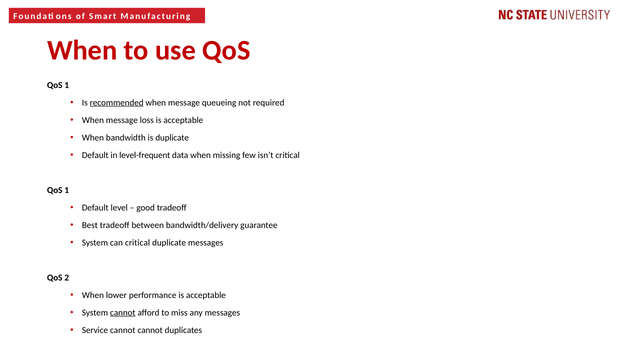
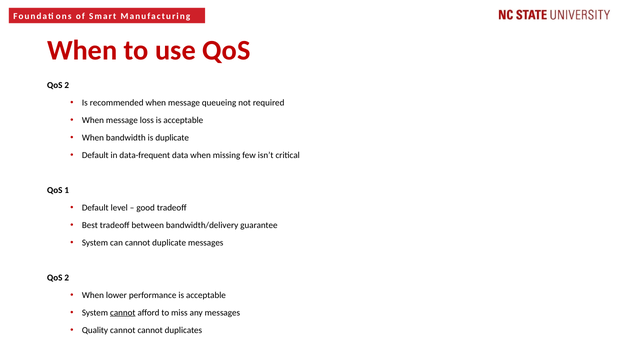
1 at (67, 85): 1 -> 2
recommended underline: present -> none
level-frequent: level-frequent -> data-frequent
can critical: critical -> cannot
Service: Service -> Quality
